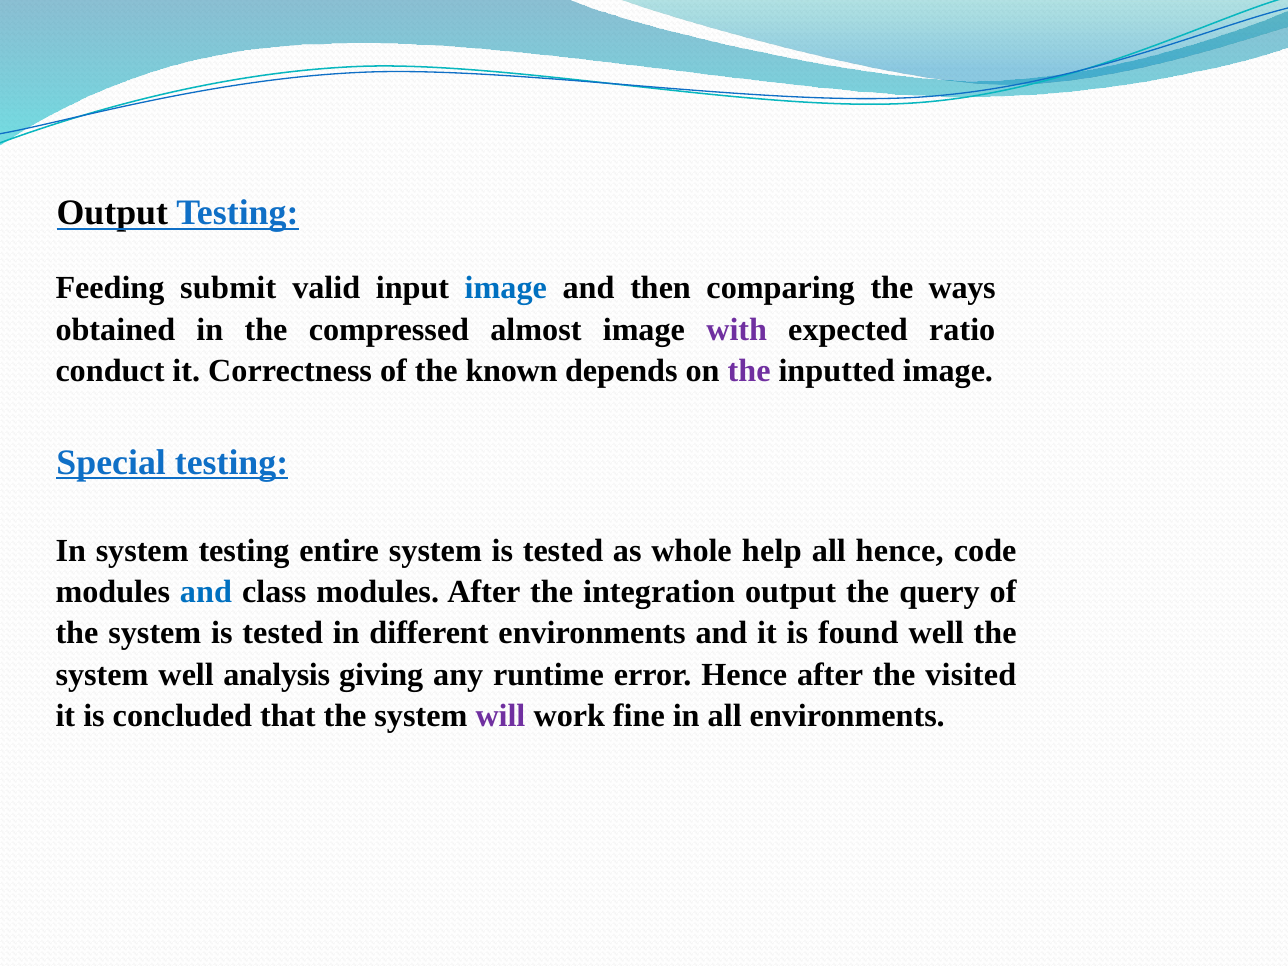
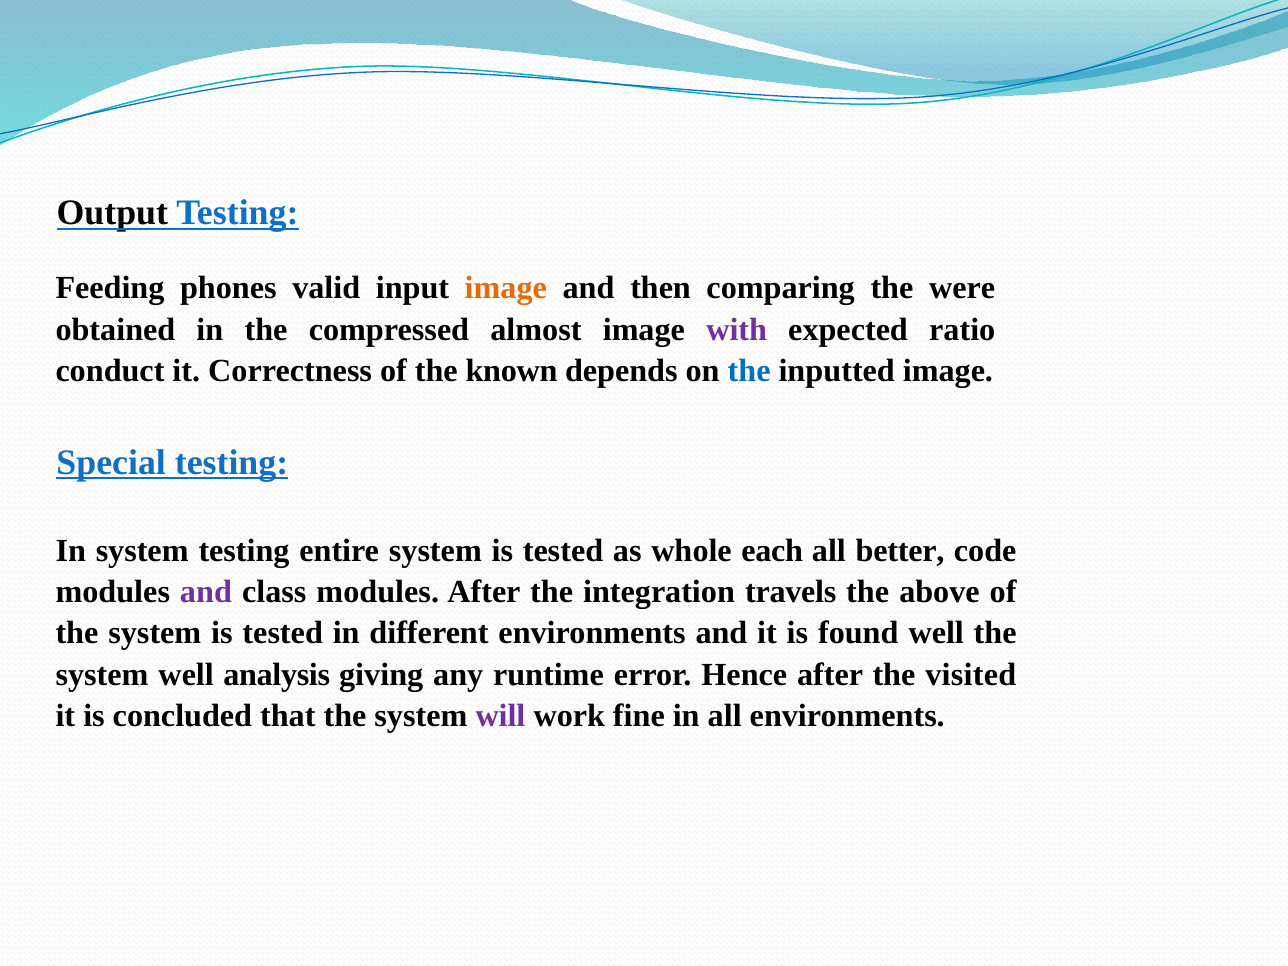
submit: submit -> phones
image at (506, 288) colour: blue -> orange
ways: ways -> were
the at (749, 371) colour: purple -> blue
help: help -> each
all hence: hence -> better
and at (206, 592) colour: blue -> purple
integration output: output -> travels
query: query -> above
